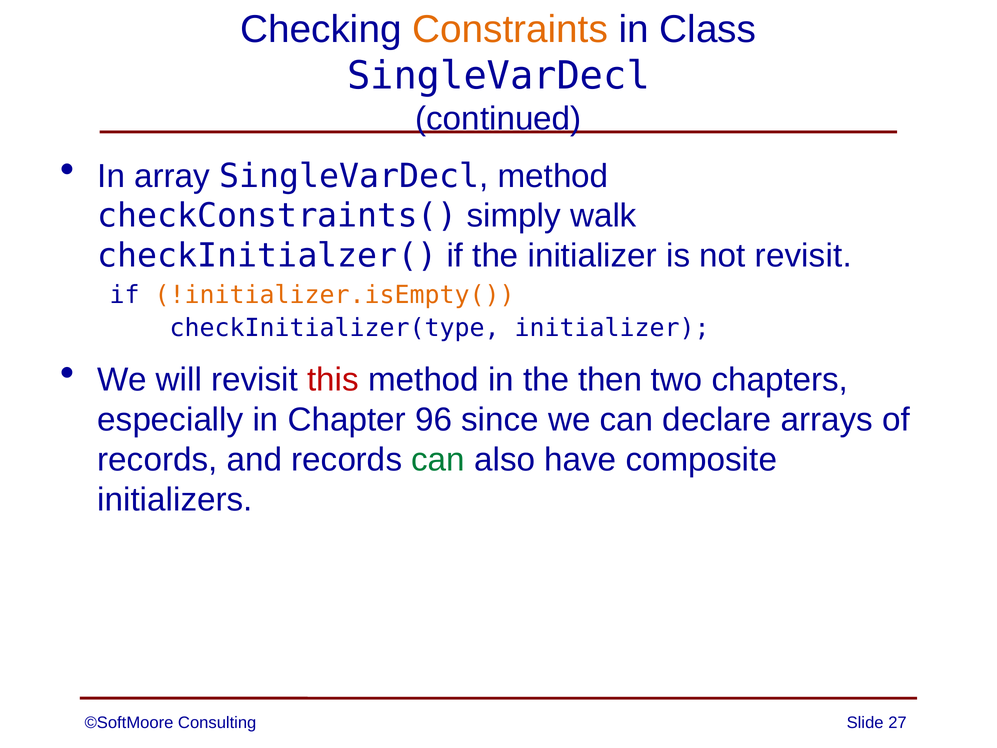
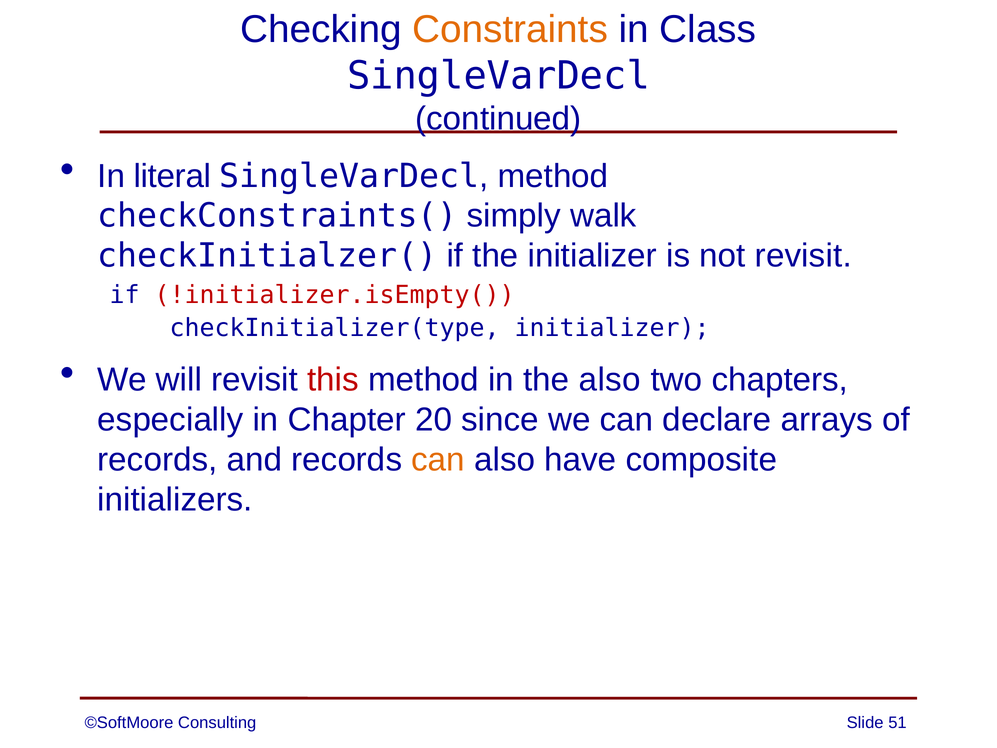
array: array -> literal
!initializer.isEmpty( colour: orange -> red
the then: then -> also
96: 96 -> 20
can at (438, 460) colour: green -> orange
27: 27 -> 51
